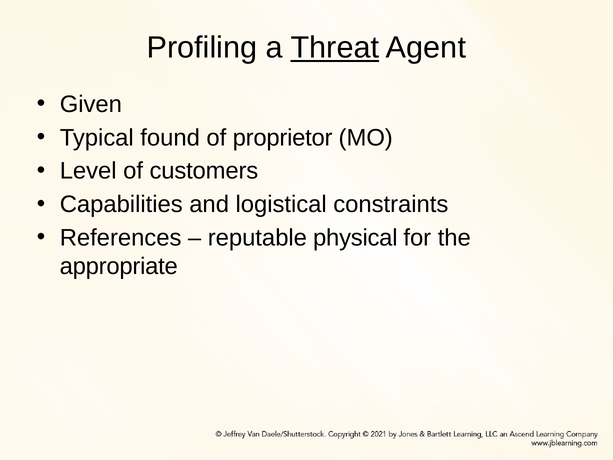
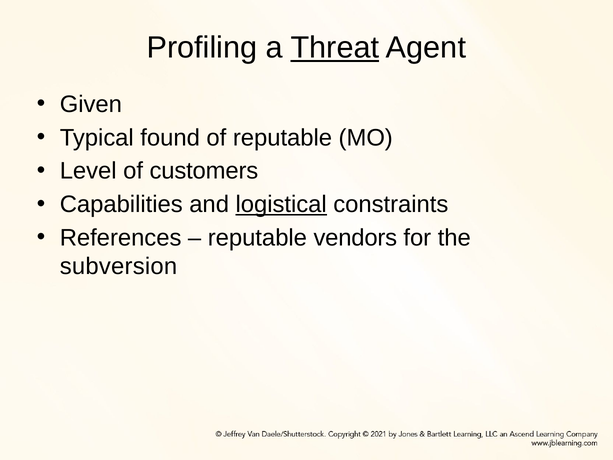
of proprietor: proprietor -> reputable
logistical underline: none -> present
physical: physical -> vendors
appropriate: appropriate -> subversion
